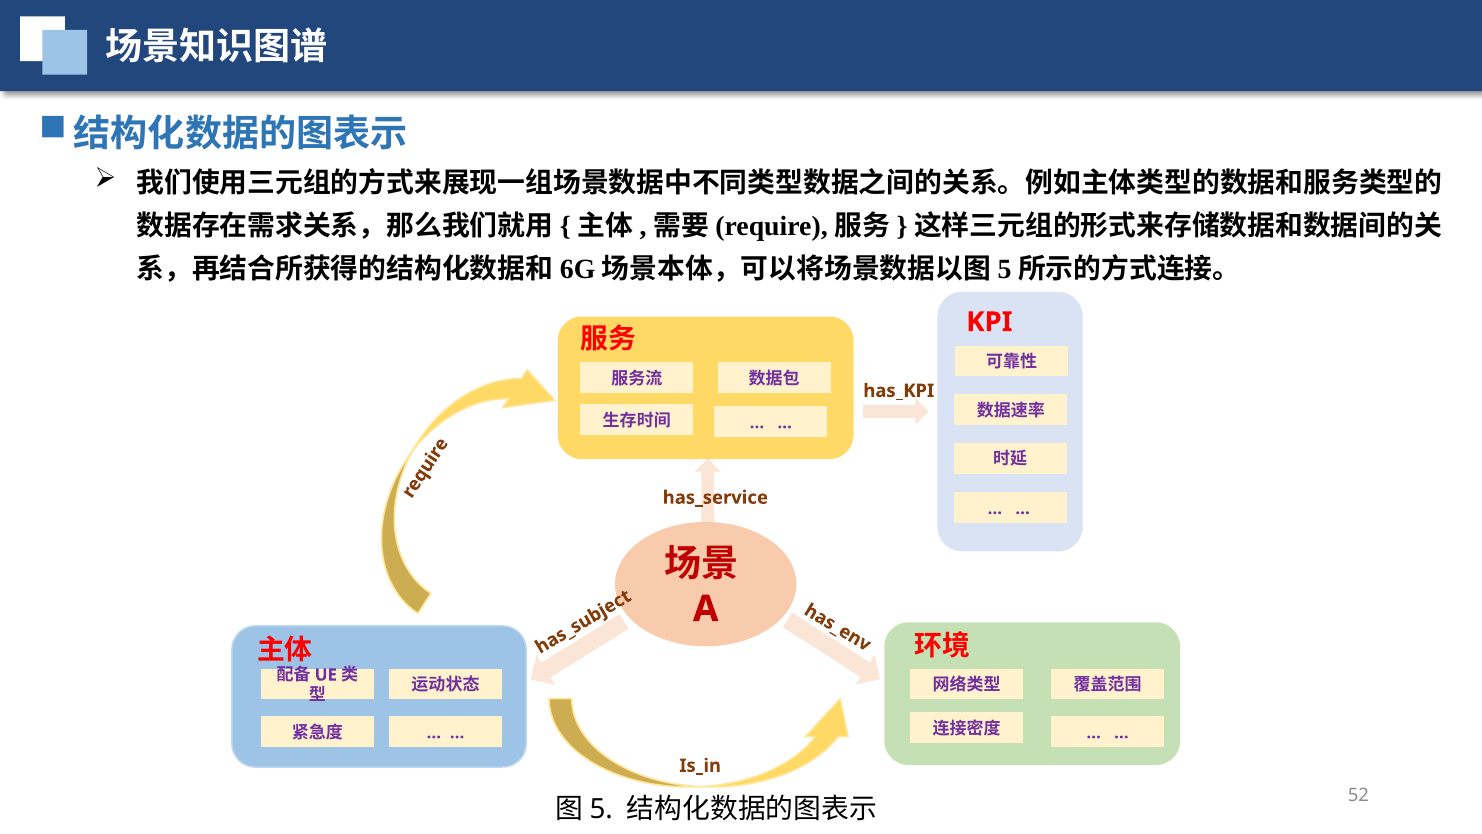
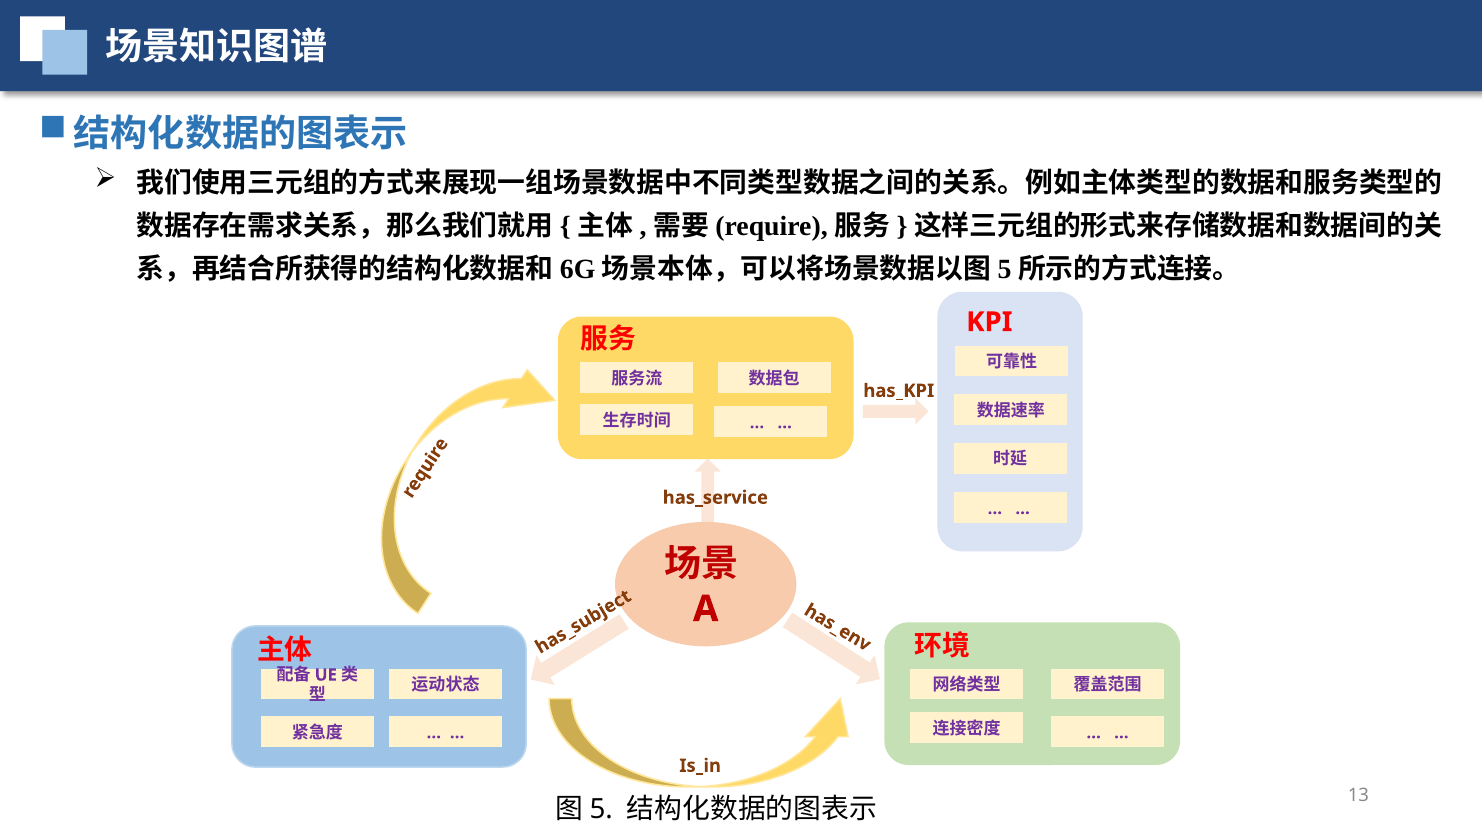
52: 52 -> 13
